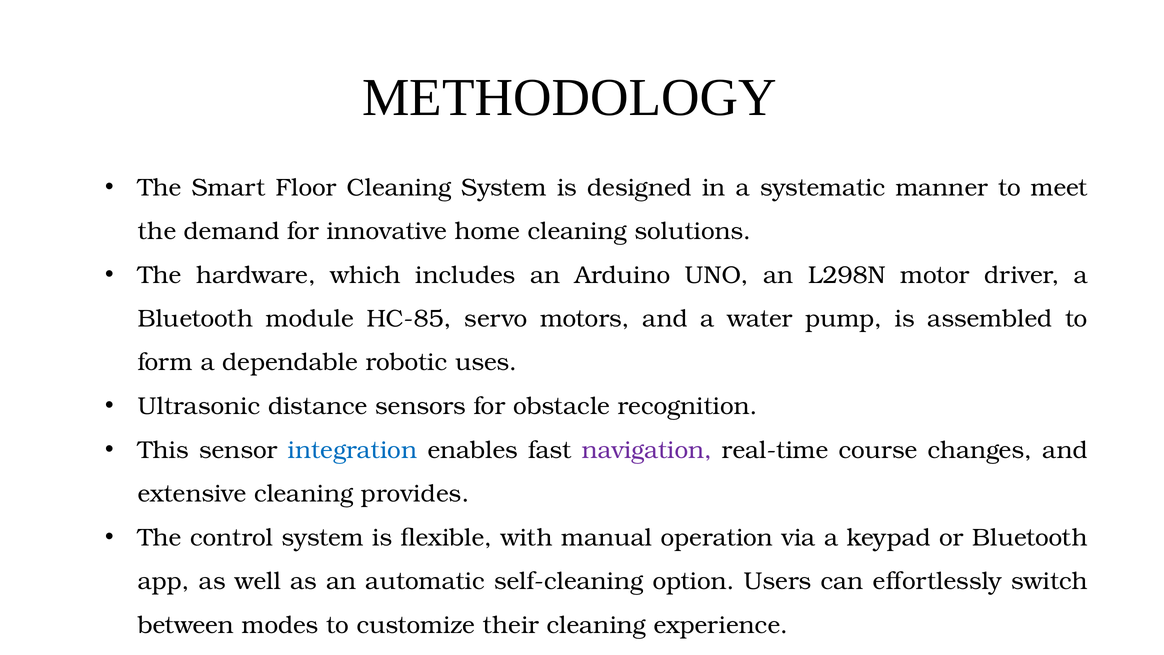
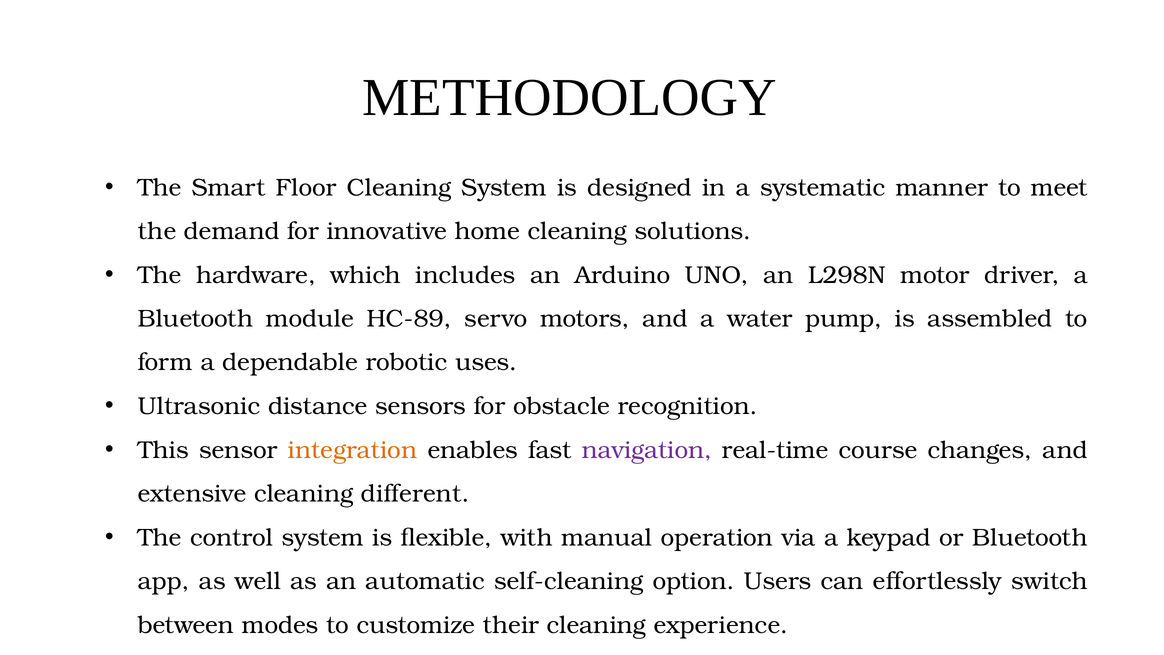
HC-85: HC-85 -> HC-89
integration colour: blue -> orange
provides: provides -> different
